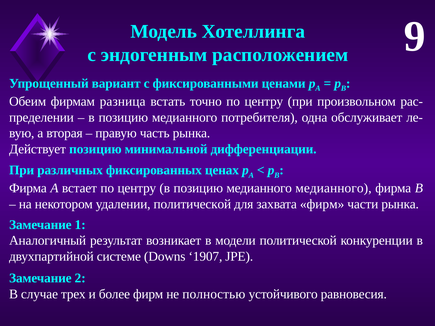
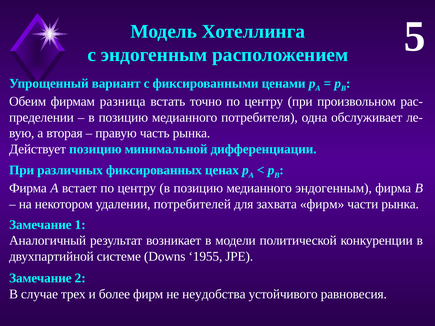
9: 9 -> 5
медианного медианного: медианного -> эндогенным
удалении политической: политической -> потребителей
1907: 1907 -> 1955
полностью: полностью -> неудобства
